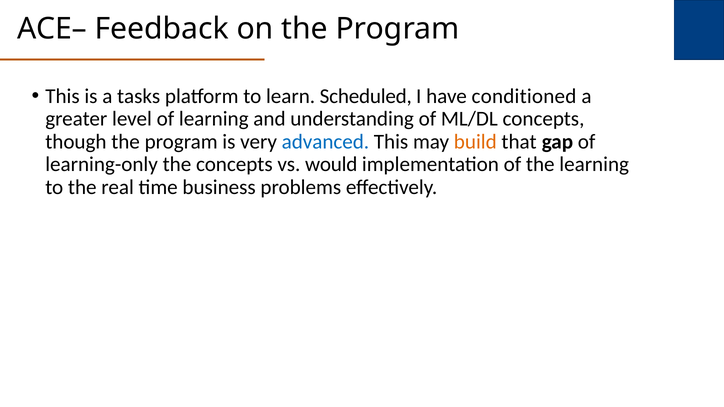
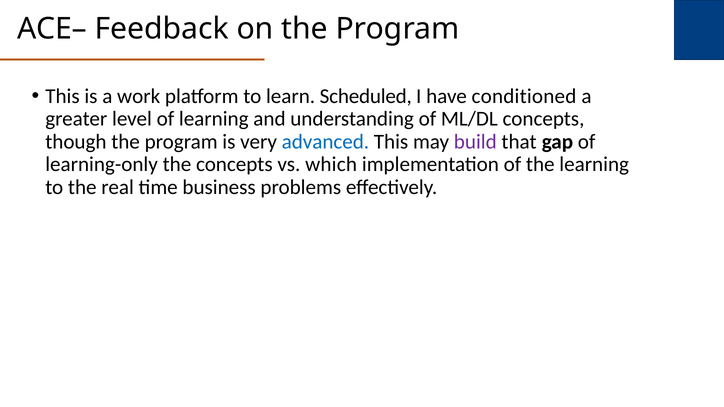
tasks: tasks -> work
build colour: orange -> purple
would: would -> which
